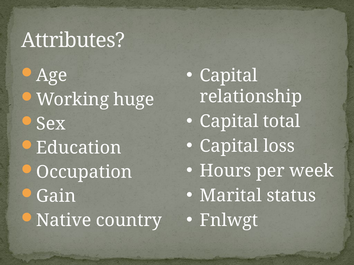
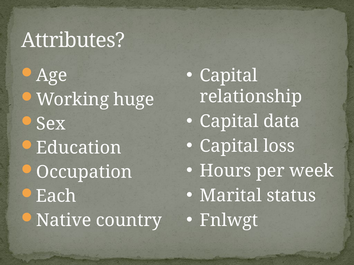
total: total -> data
Gain: Gain -> Each
